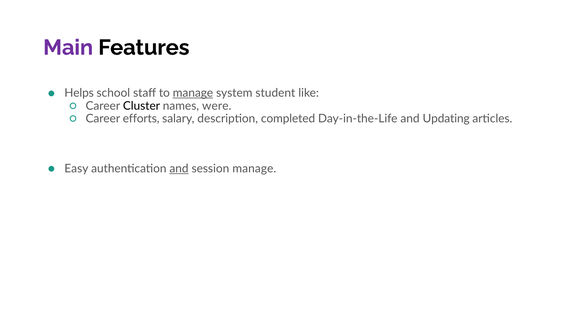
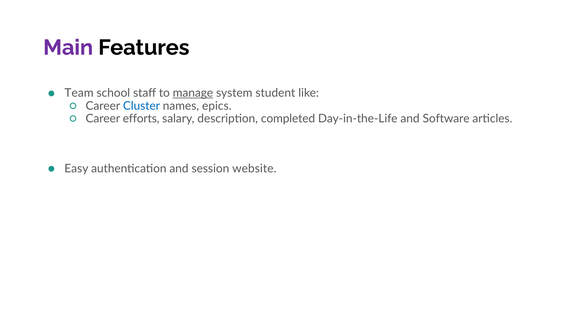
Helps: Helps -> Team
Cluster colour: black -> blue
were: were -> epics
Updating: Updating -> Software
and at (179, 169) underline: present -> none
session manage: manage -> website
